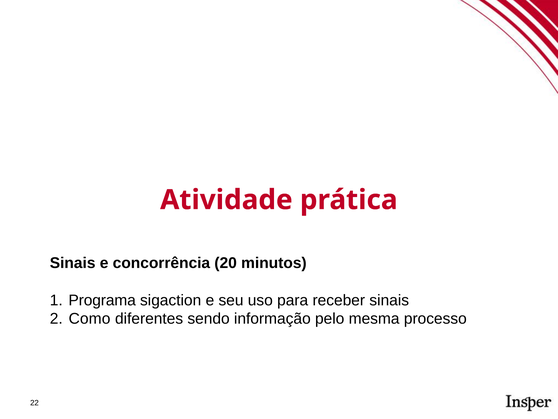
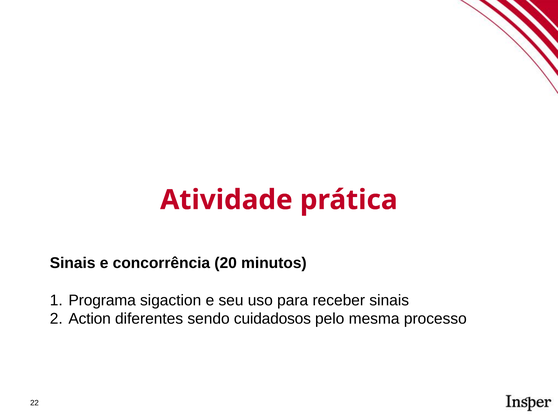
Como: Como -> Action
informação: informação -> cuidadosos
